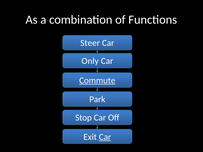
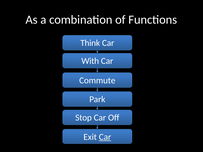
Steer: Steer -> Think
Only: Only -> With
Commute underline: present -> none
